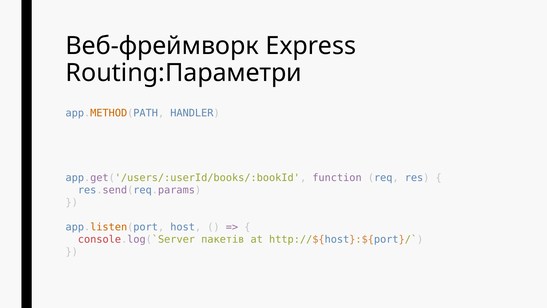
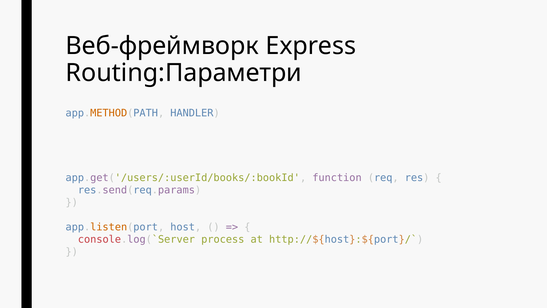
пакетів: пакетів -> process
